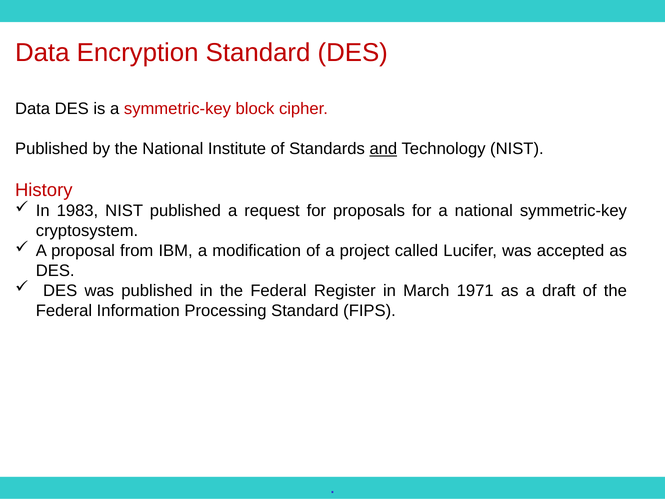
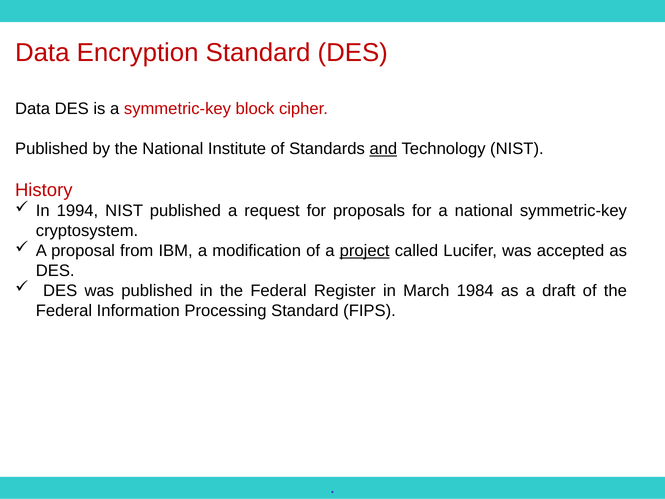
1983: 1983 -> 1994
project underline: none -> present
1971: 1971 -> 1984
